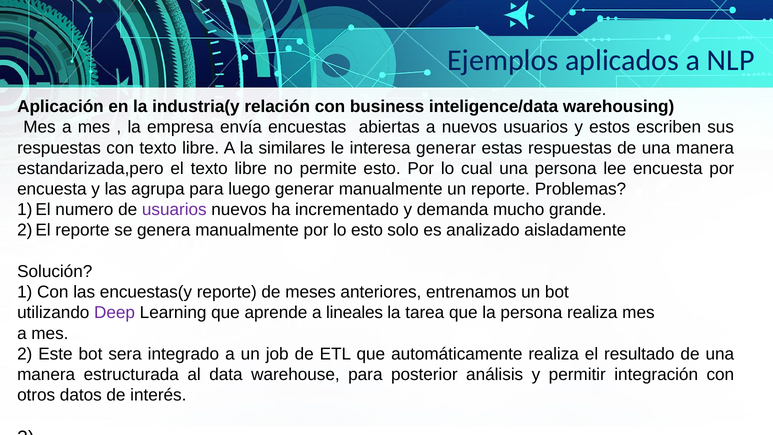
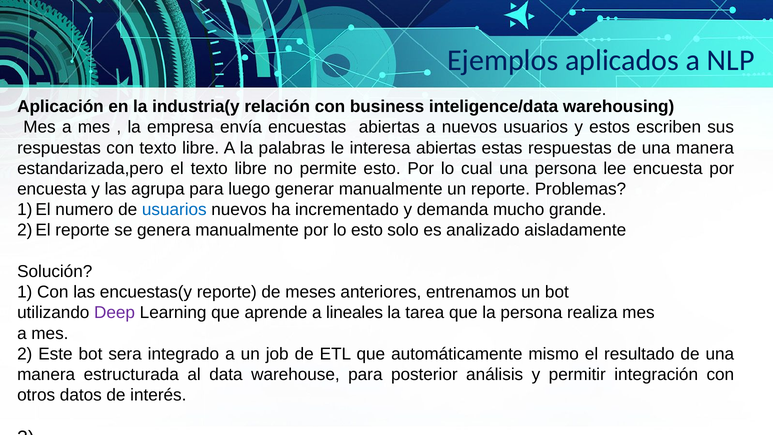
similares: similares -> palabras
interesa generar: generar -> abiertas
usuarios at (174, 210) colour: purple -> blue
automáticamente realiza: realiza -> mismo
